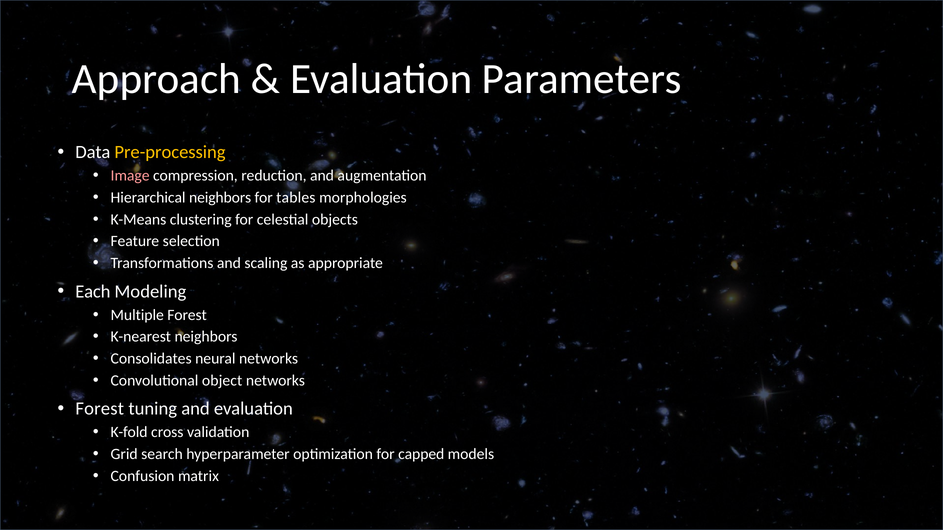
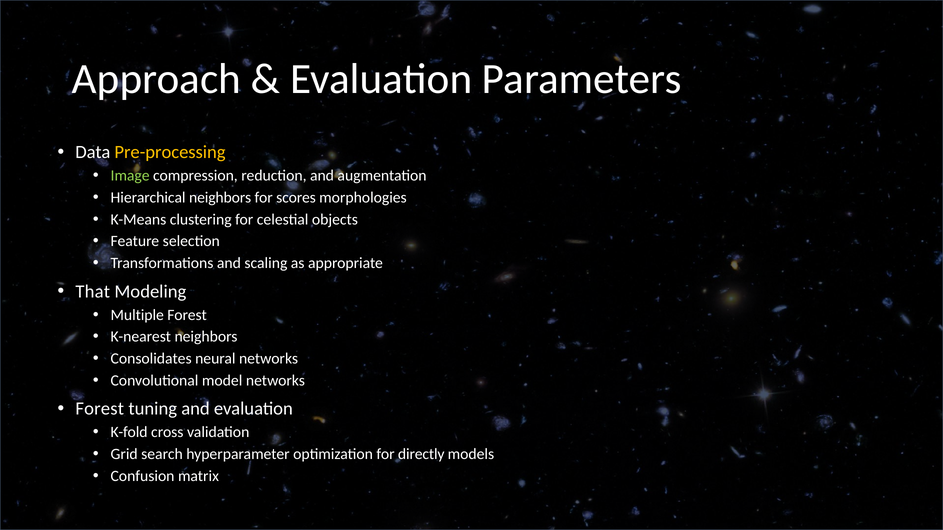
Image colour: pink -> light green
tables: tables -> scores
Each: Each -> That
object: object -> model
capped: capped -> directly
